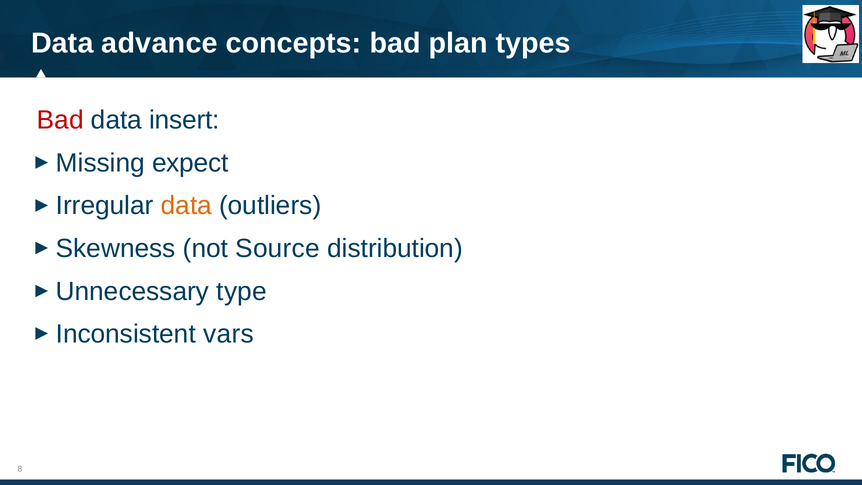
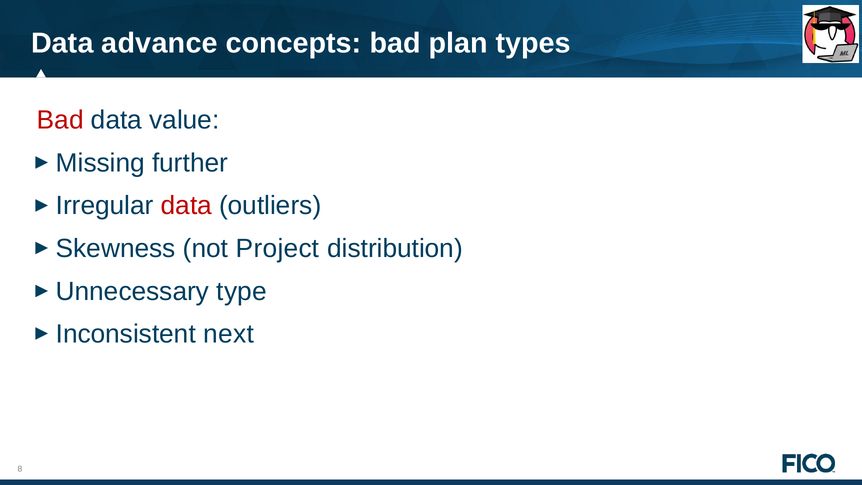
insert: insert -> value
expect: expect -> further
data at (186, 206) colour: orange -> red
Source: Source -> Project
vars: vars -> next
